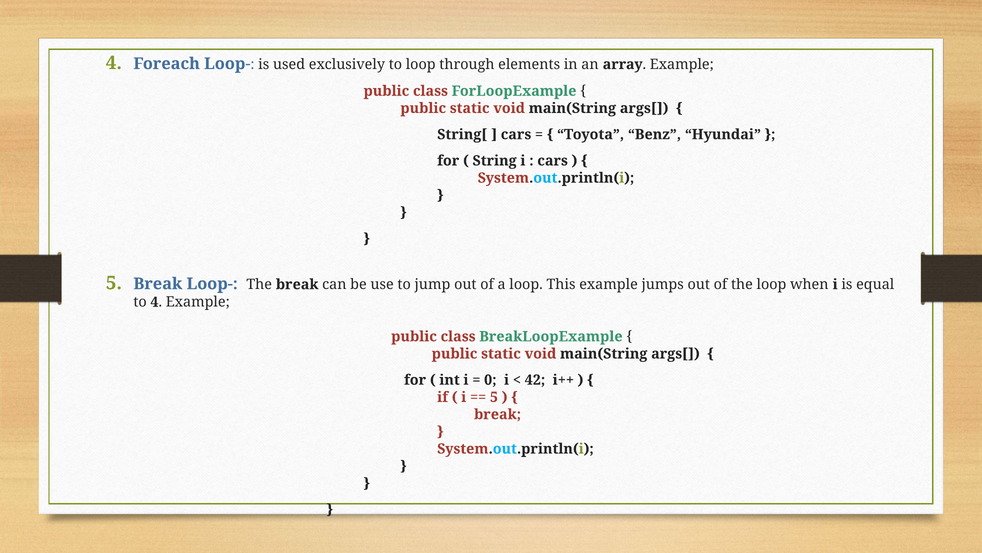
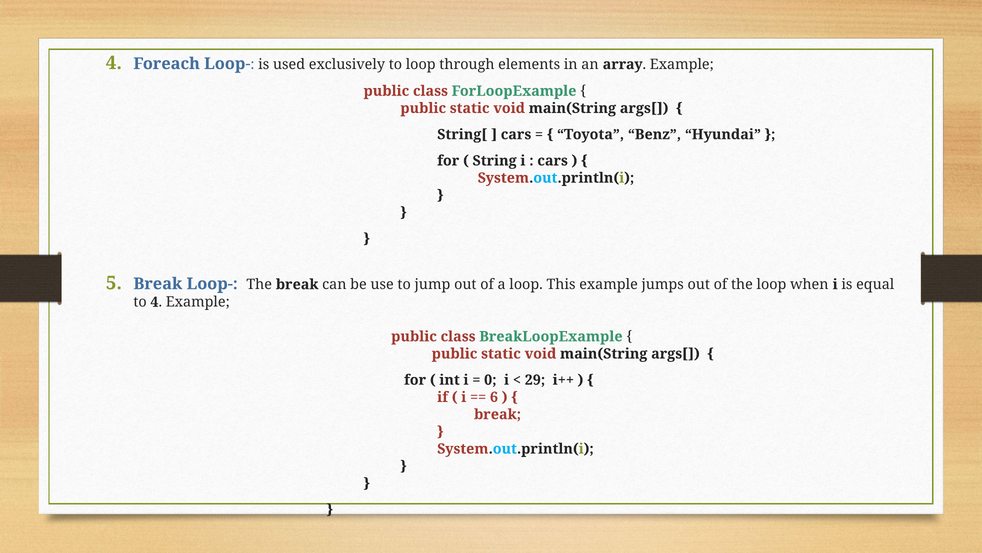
42: 42 -> 29
5 at (494, 397): 5 -> 6
